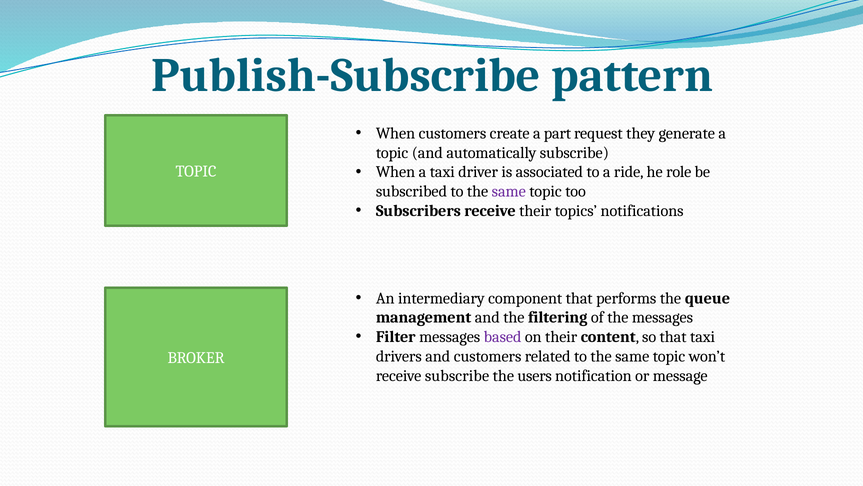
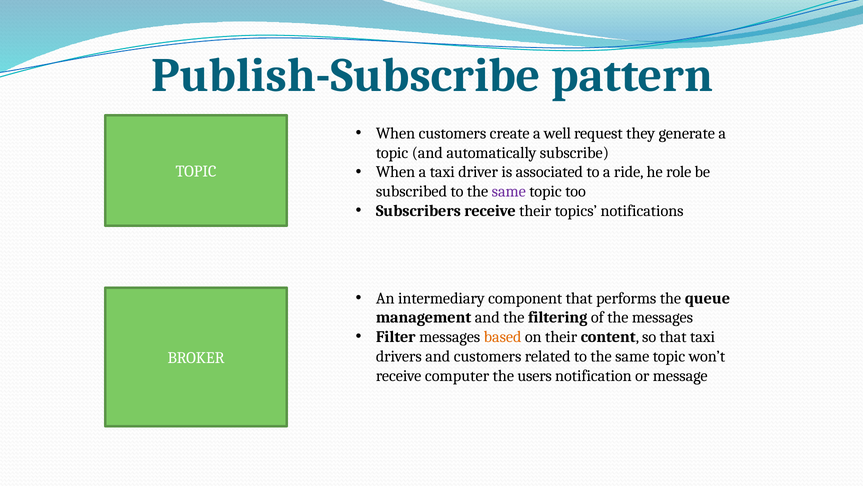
part: part -> well
based colour: purple -> orange
receive subscribe: subscribe -> computer
